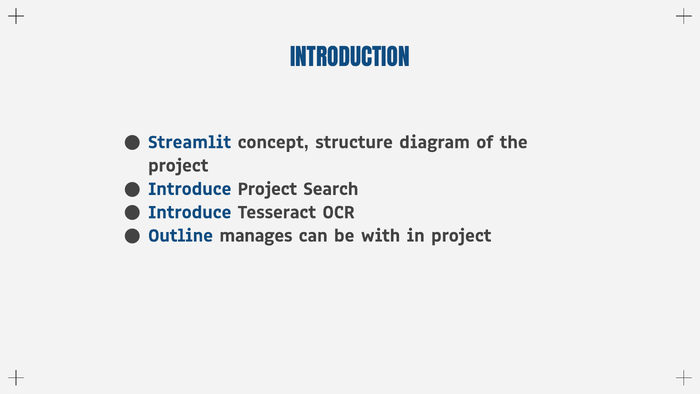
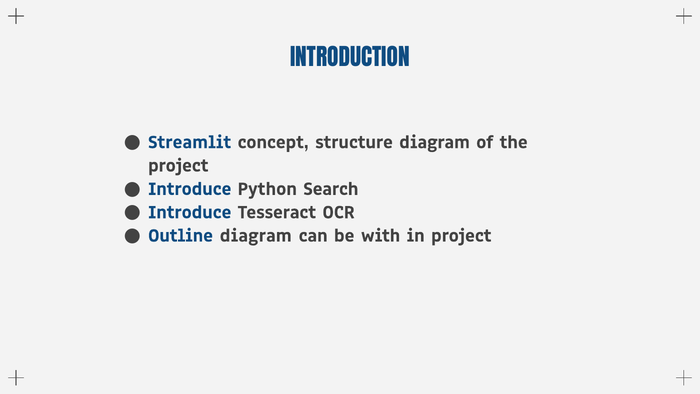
Introduce Project: Project -> Python
Outline manages: manages -> diagram
